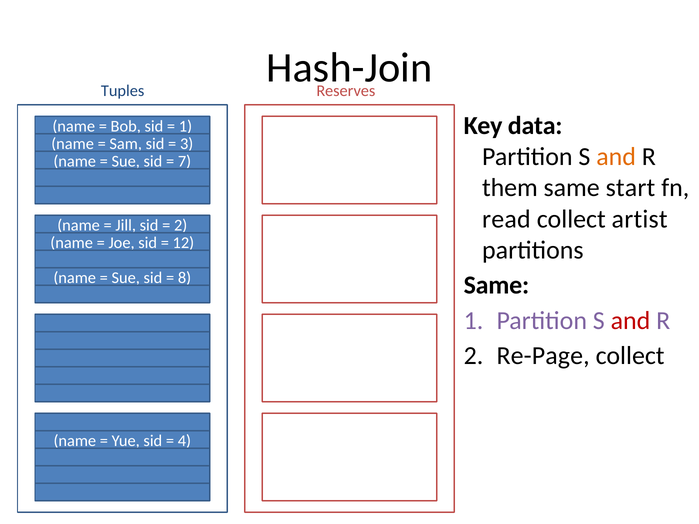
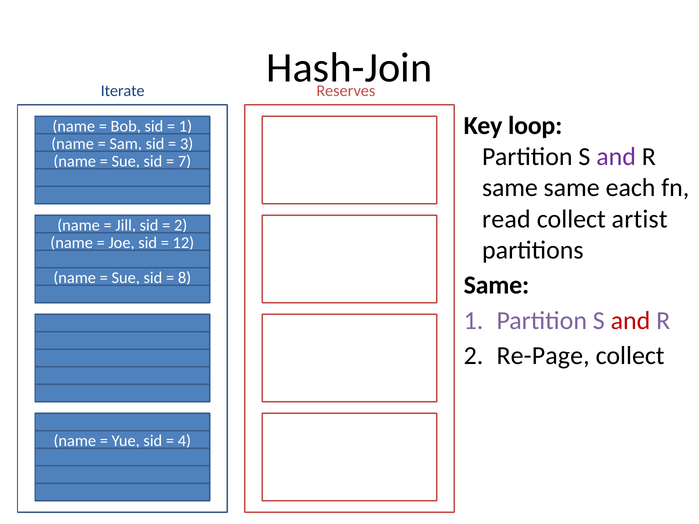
Tuples: Tuples -> Iterate
data: data -> loop
and at (616, 157) colour: orange -> purple
them at (510, 188): them -> same
start: start -> each
